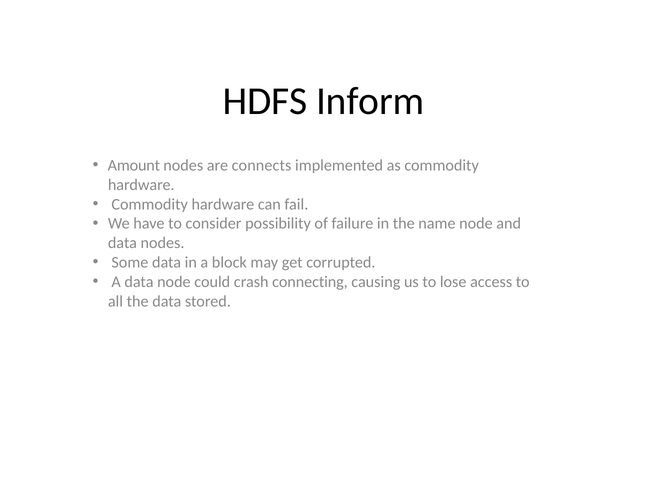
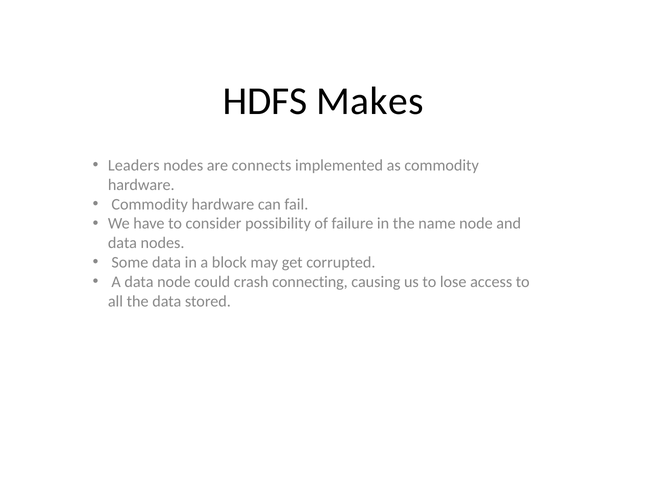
Inform: Inform -> Makes
Amount: Amount -> Leaders
